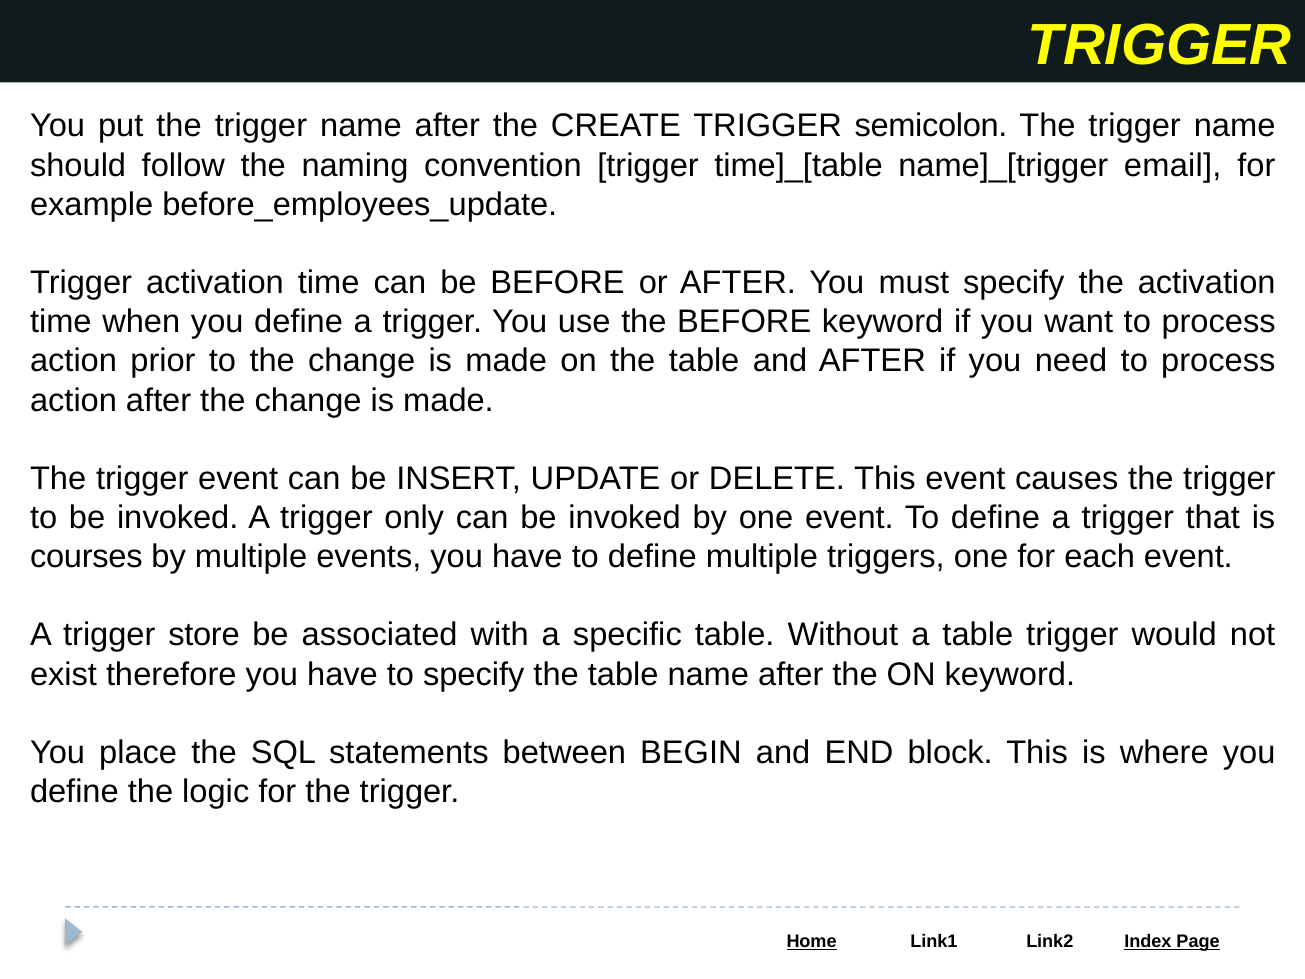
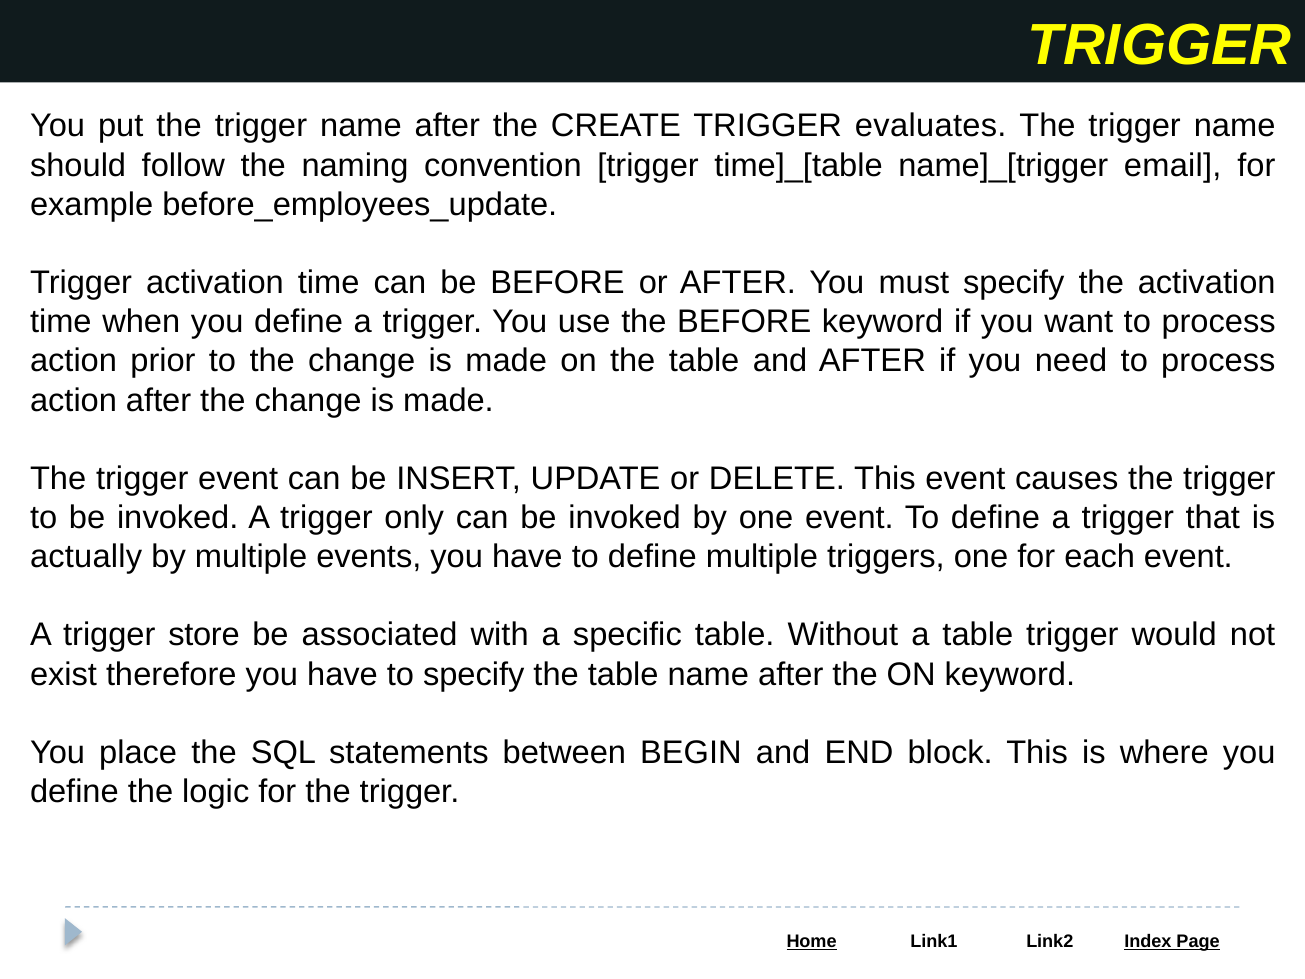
semicolon: semicolon -> evaluates
courses: courses -> actually
